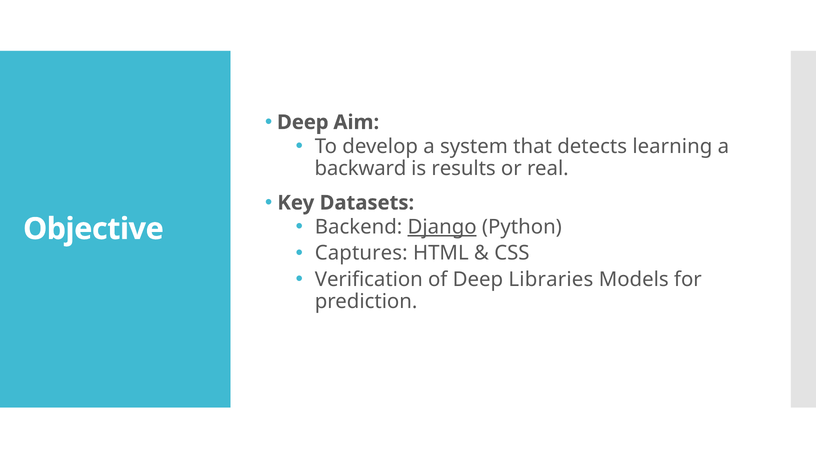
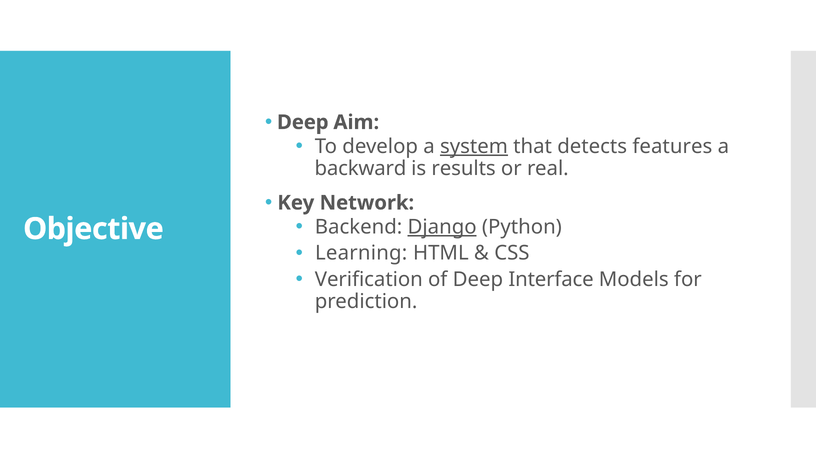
system underline: none -> present
learning: learning -> features
Datasets: Datasets -> Network
Captures: Captures -> Learning
Libraries: Libraries -> Interface
